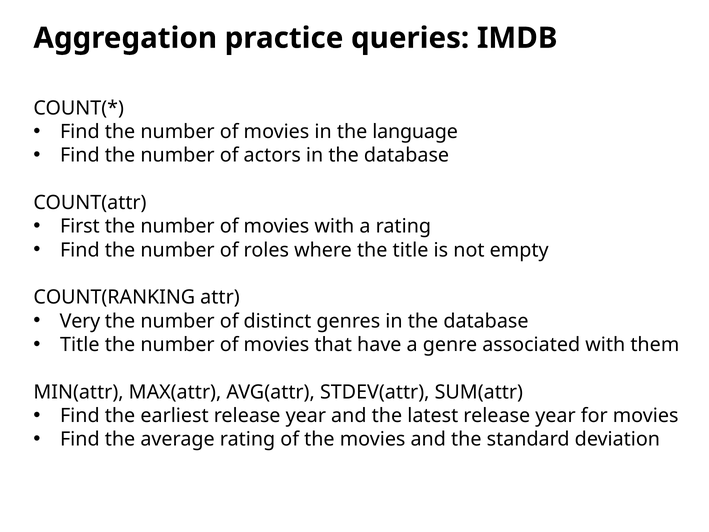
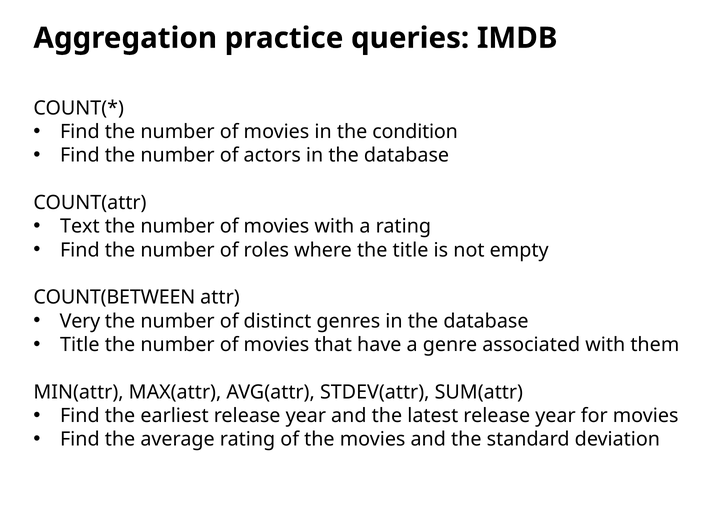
language: language -> condition
First: First -> Text
COUNT(RANKING: COUNT(RANKING -> COUNT(BETWEEN
